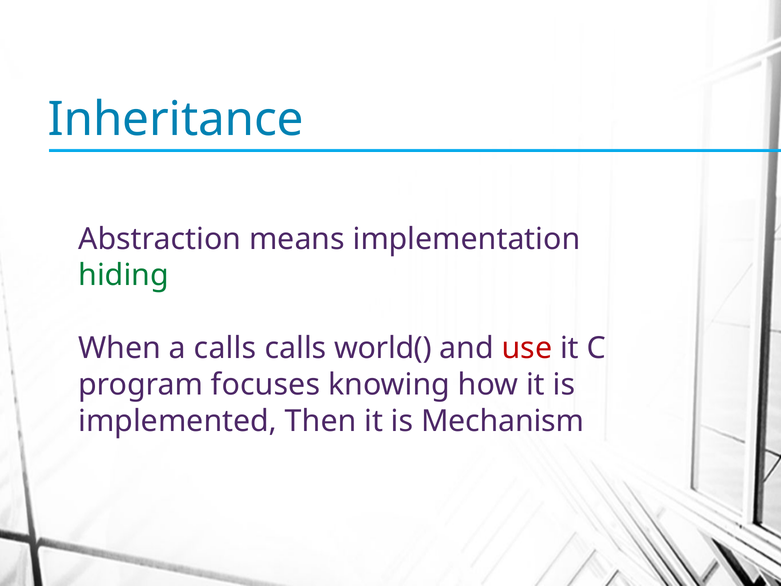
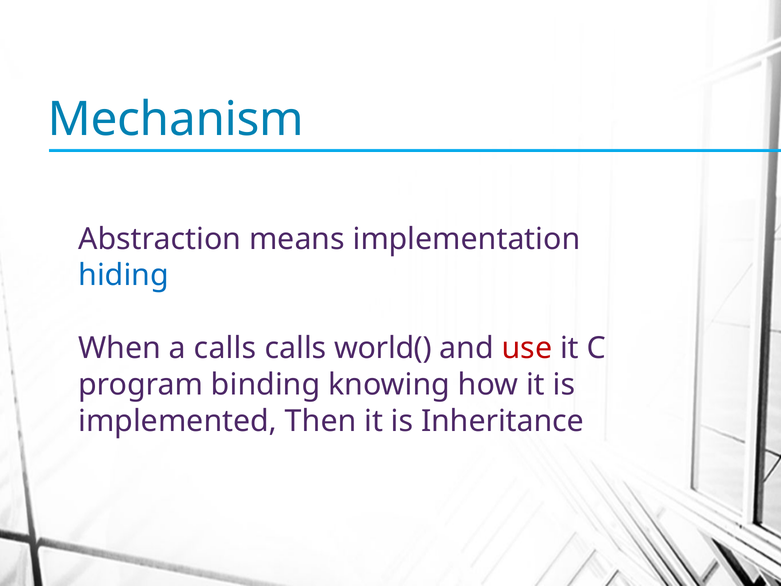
Inheritance: Inheritance -> Mechanism
hiding colour: green -> blue
focuses: focuses -> binding
Mechanism: Mechanism -> Inheritance
